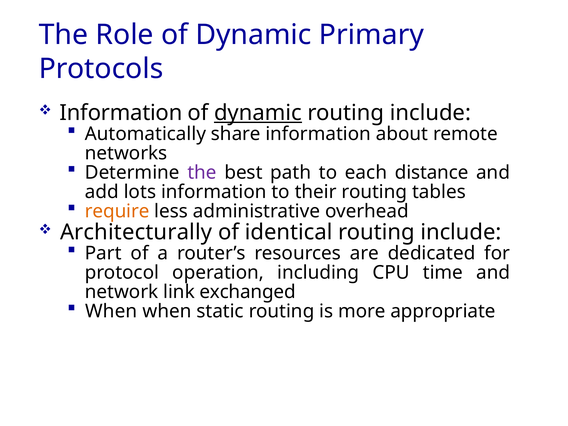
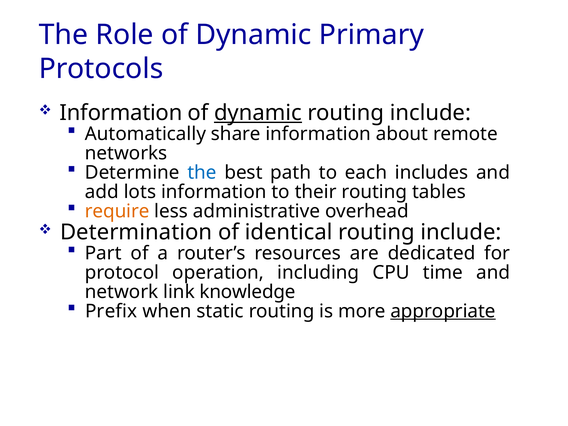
the at (202, 173) colour: purple -> blue
distance: distance -> includes
Architecturally: Architecturally -> Determination
exchanged: exchanged -> knowledge
When at (111, 311): When -> Prefix
appropriate underline: none -> present
